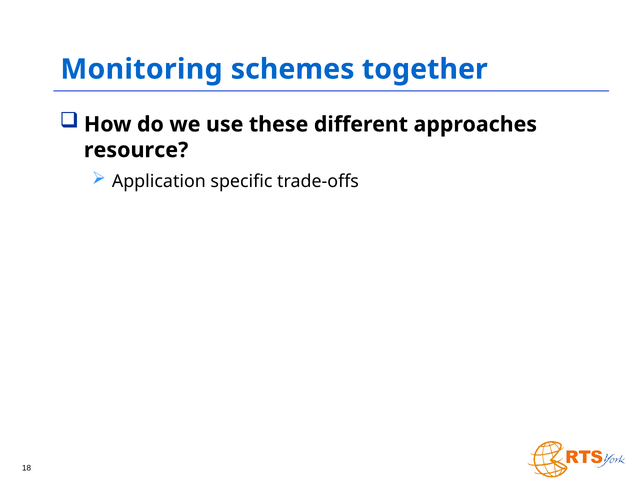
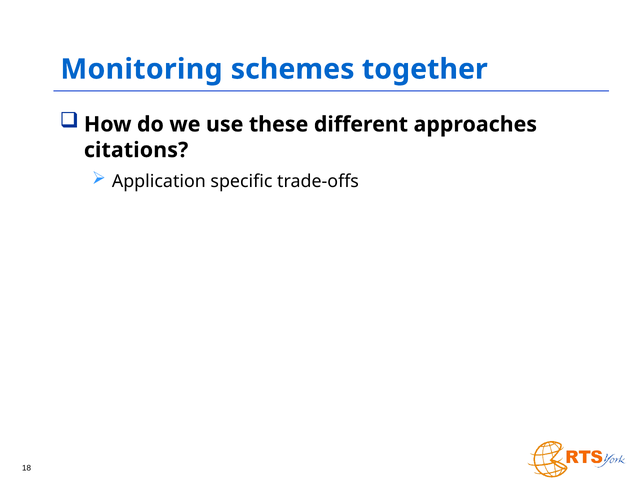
resource: resource -> citations
